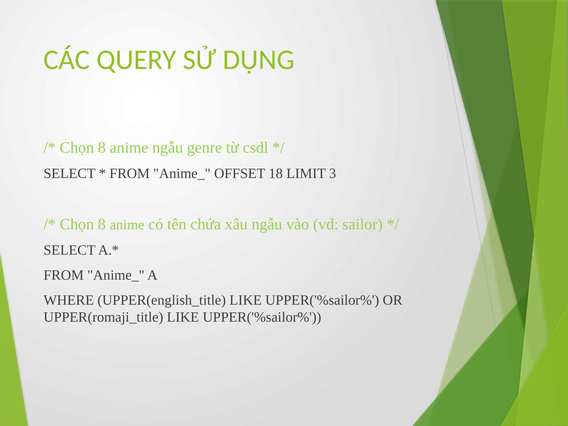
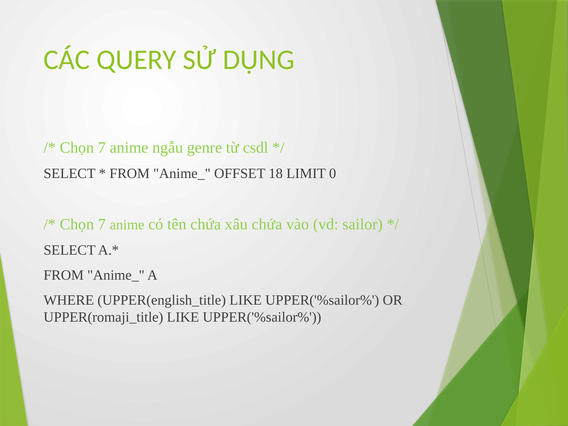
8 at (102, 148): 8 -> 7
3: 3 -> 0
8 at (102, 224): 8 -> 7
xâu ngẫu: ngẫu -> chứa
